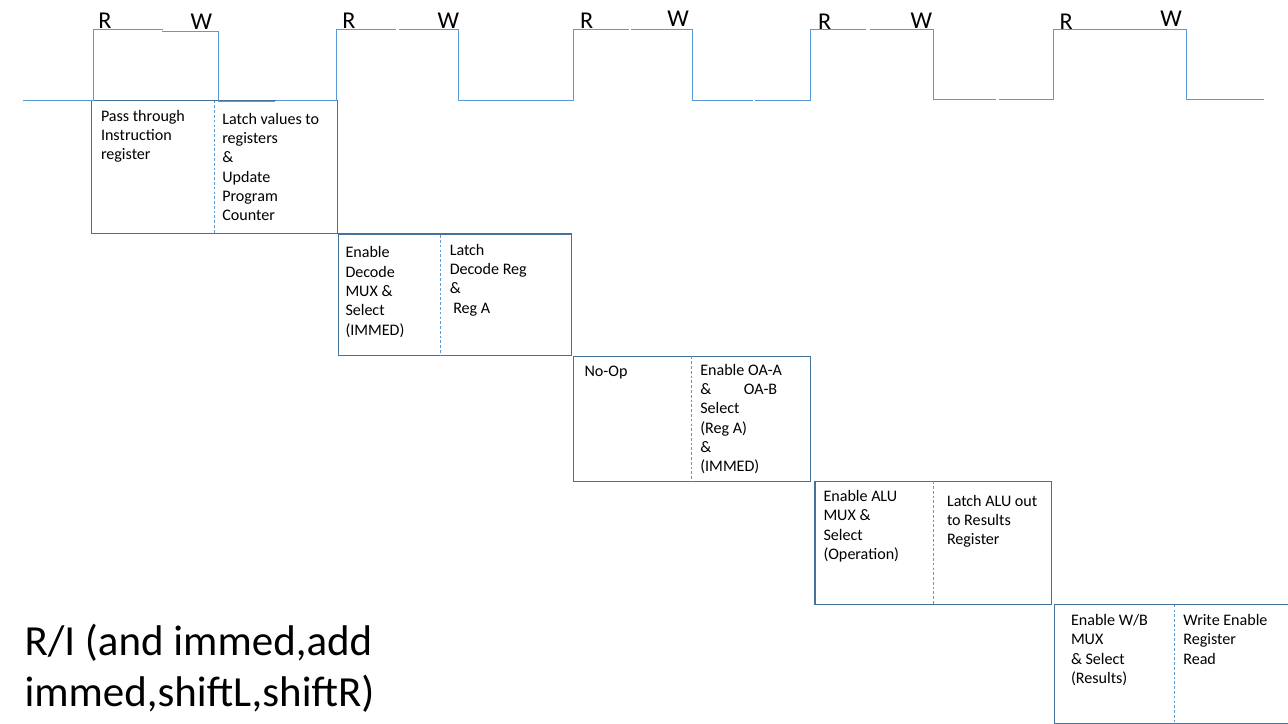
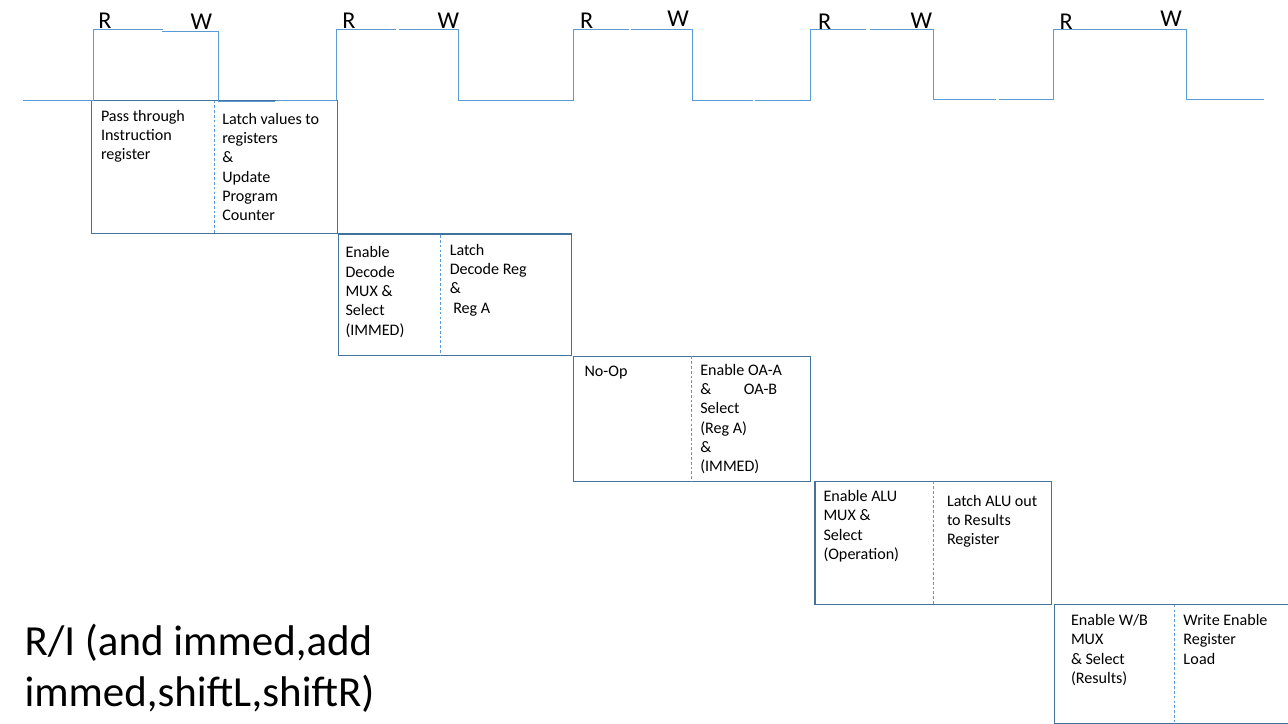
Read: Read -> Load
